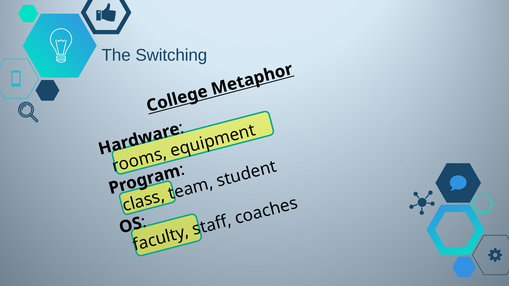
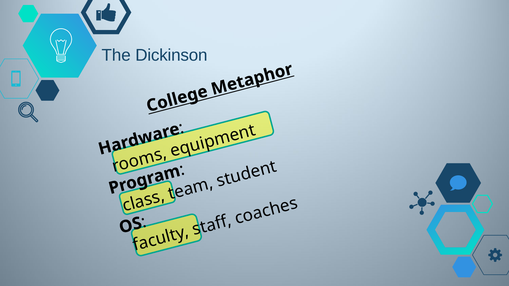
Switching: Switching -> Dickinson
